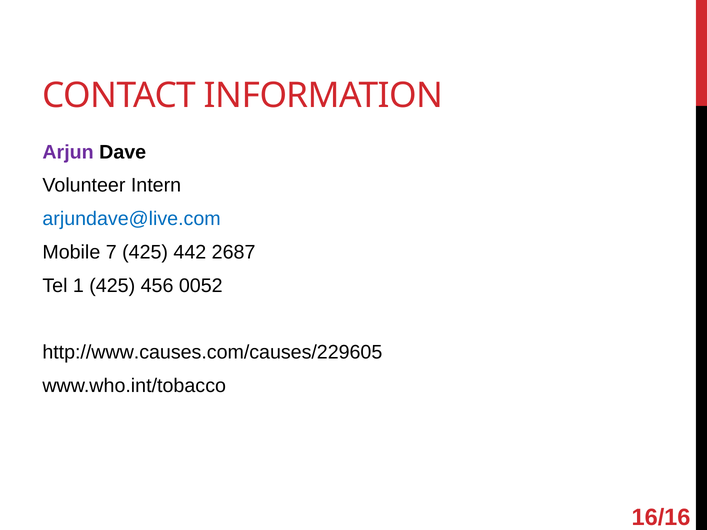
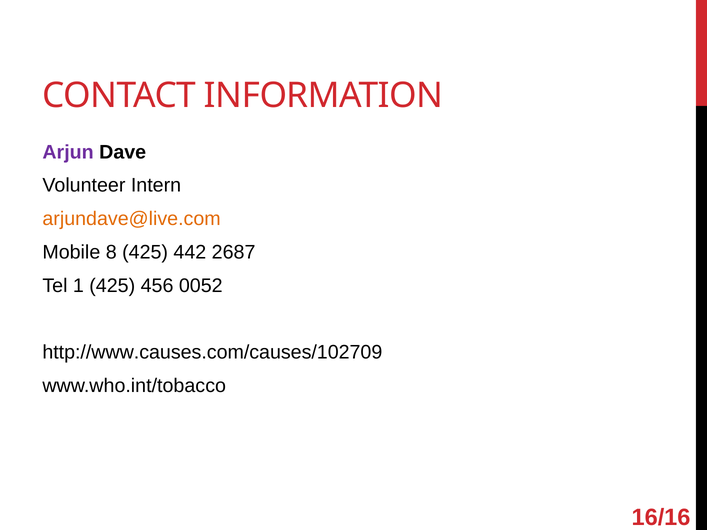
arjundave@live.com colour: blue -> orange
7: 7 -> 8
http://www.causes.com/causes/229605: http://www.causes.com/causes/229605 -> http://www.causes.com/causes/102709
